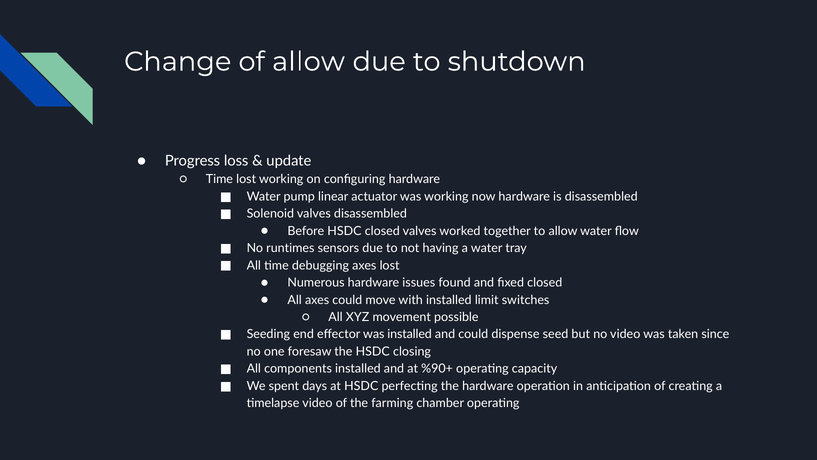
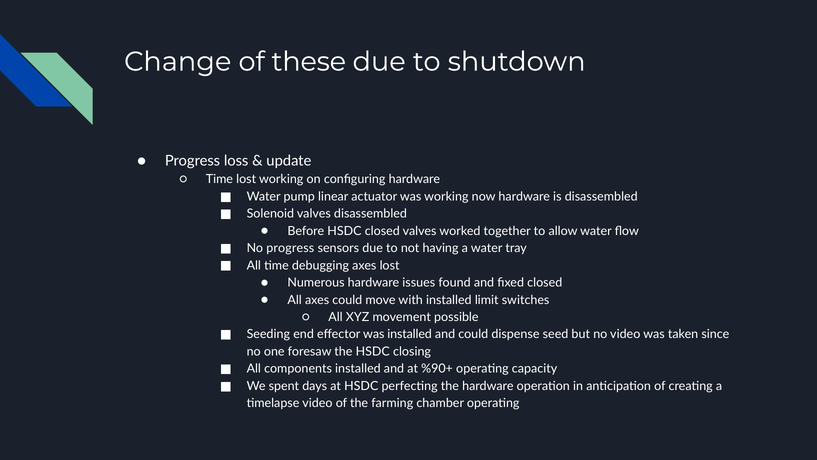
of allow: allow -> these
No runtimes: runtimes -> progress
